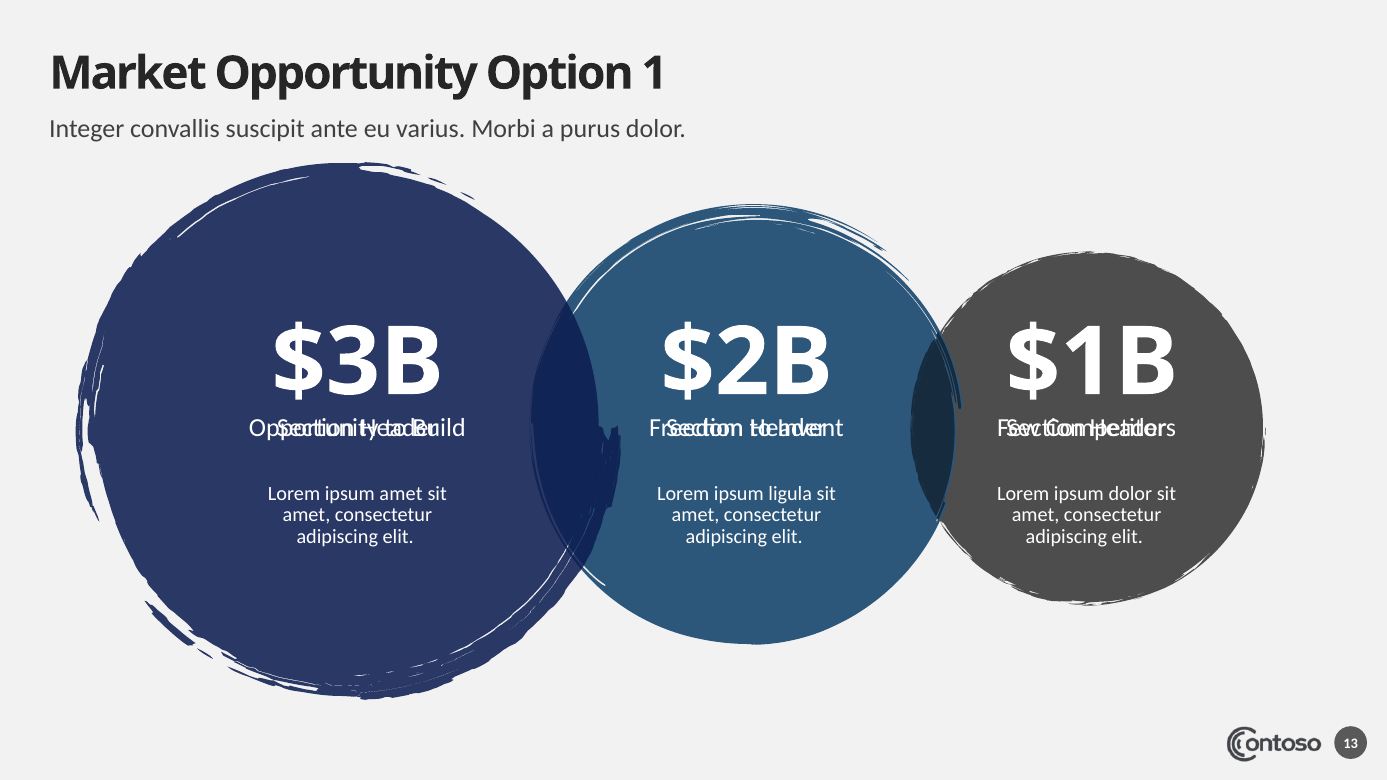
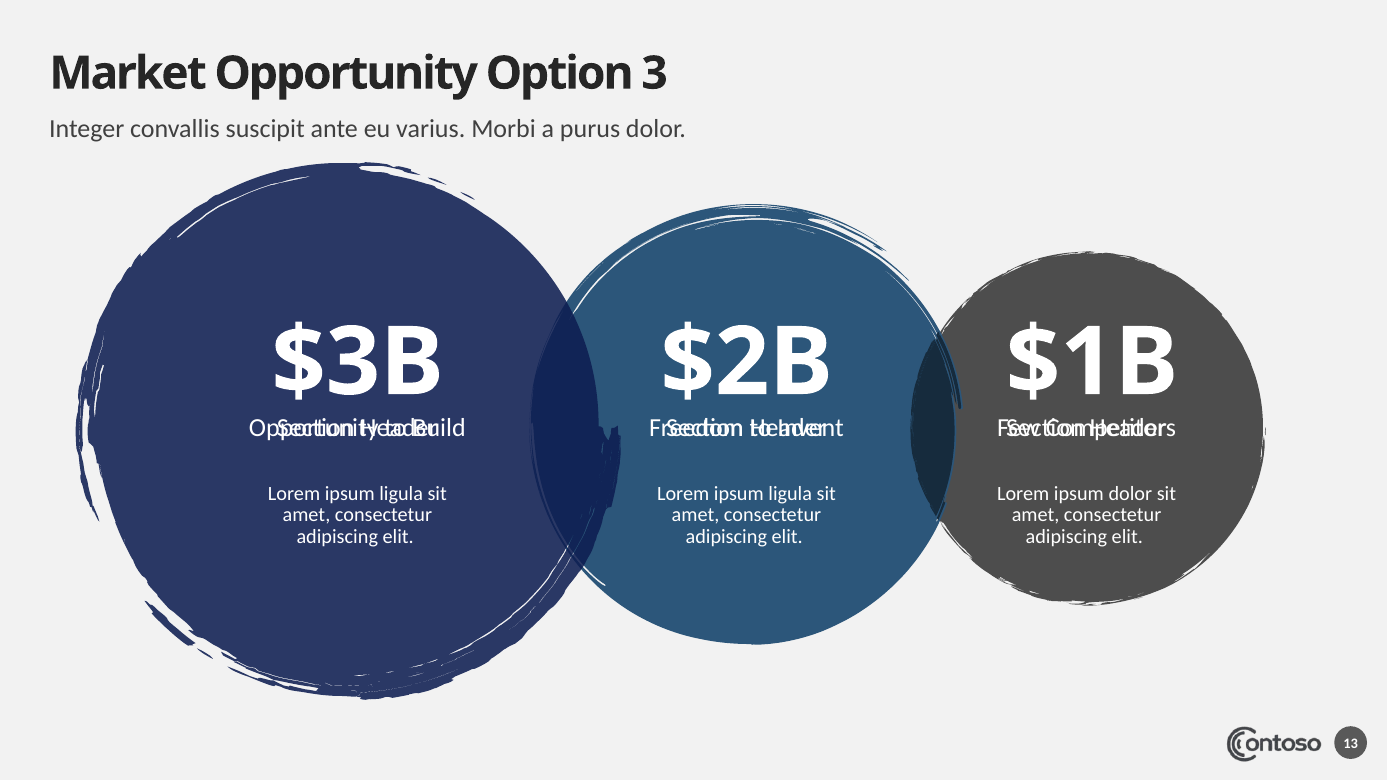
1: 1 -> 3
amet at (401, 494): amet -> ligula
